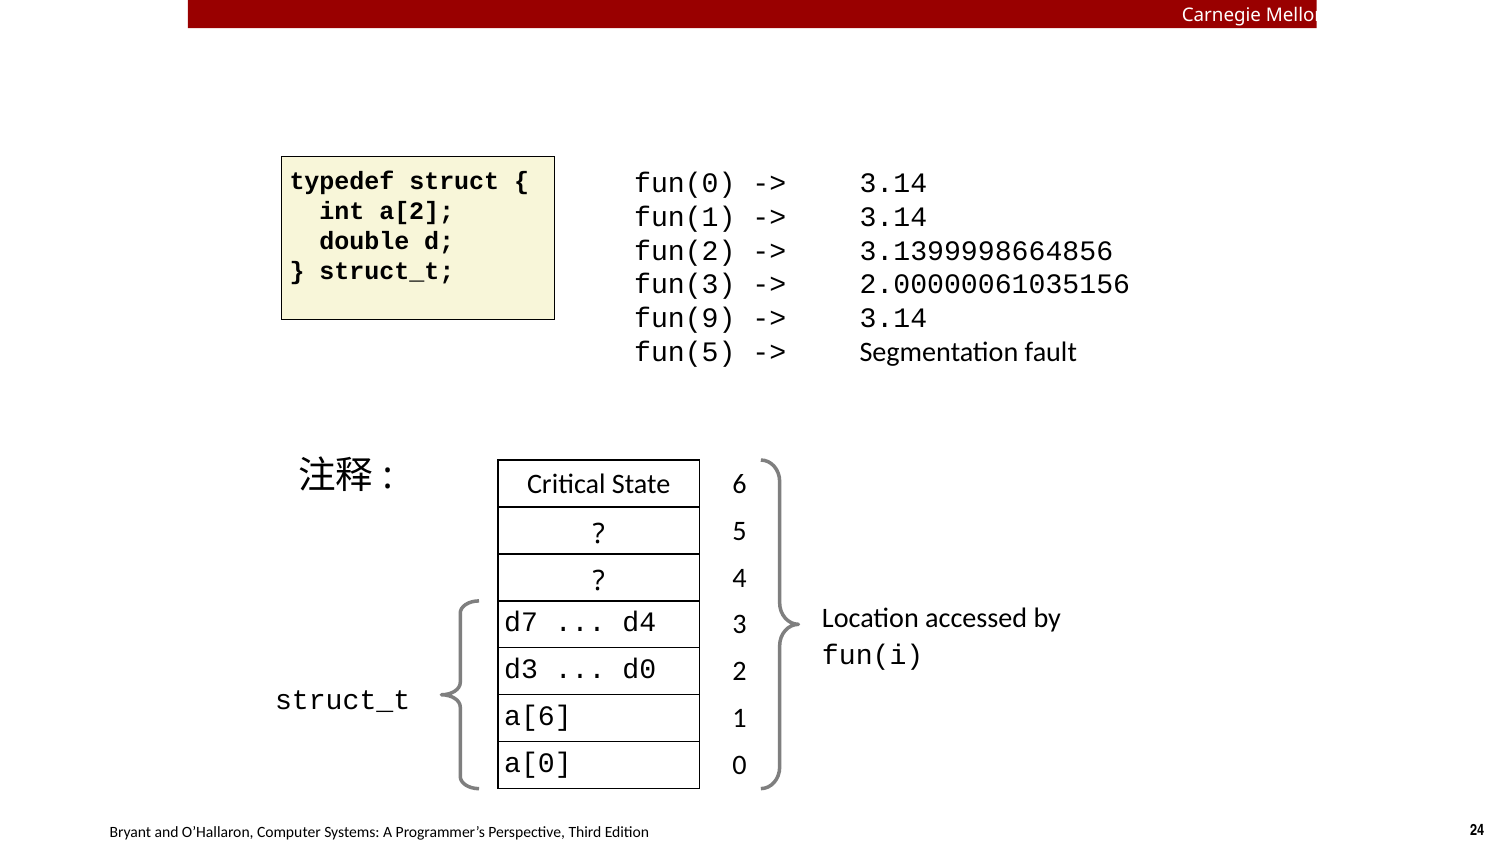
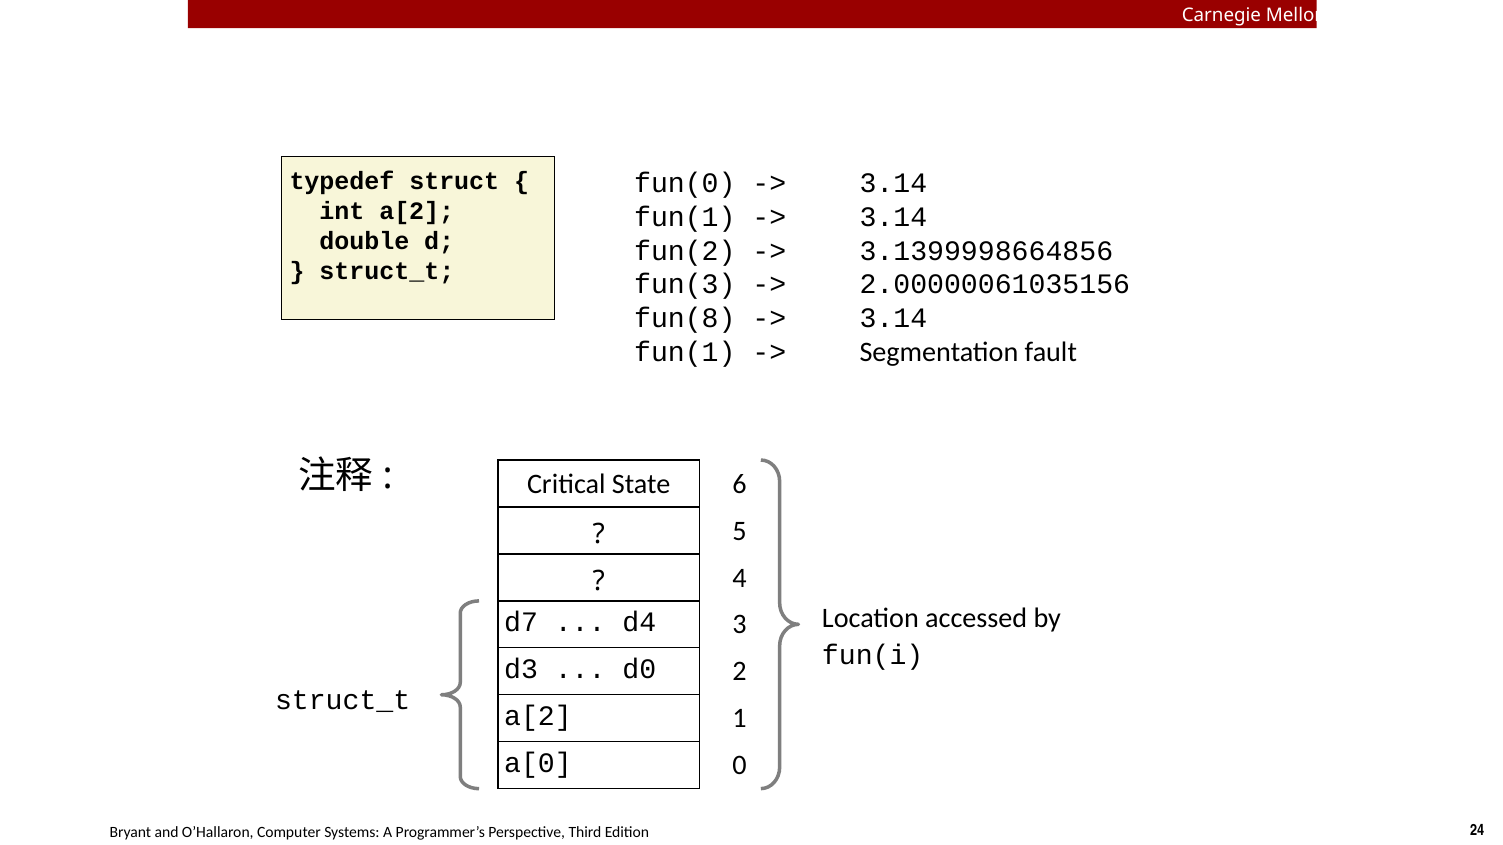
fun(9: fun(9 -> fun(8
fun(5 at (685, 352): fun(5 -> fun(1
a[6 at (538, 717): a[6 -> a[2
